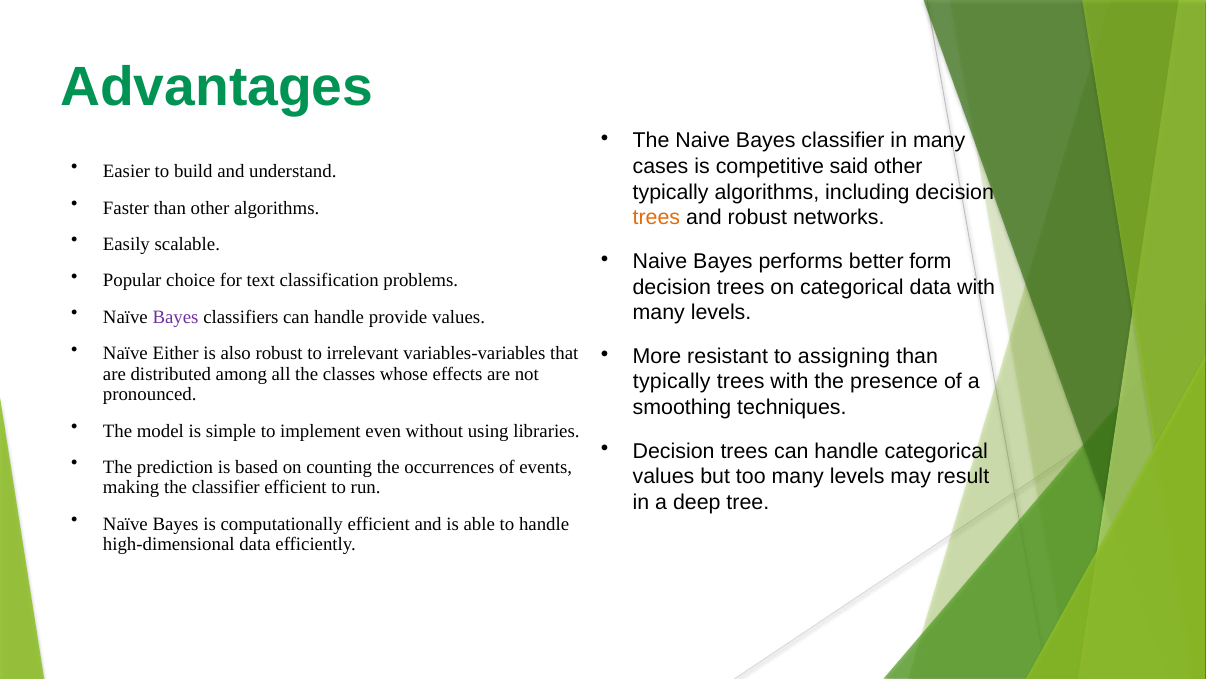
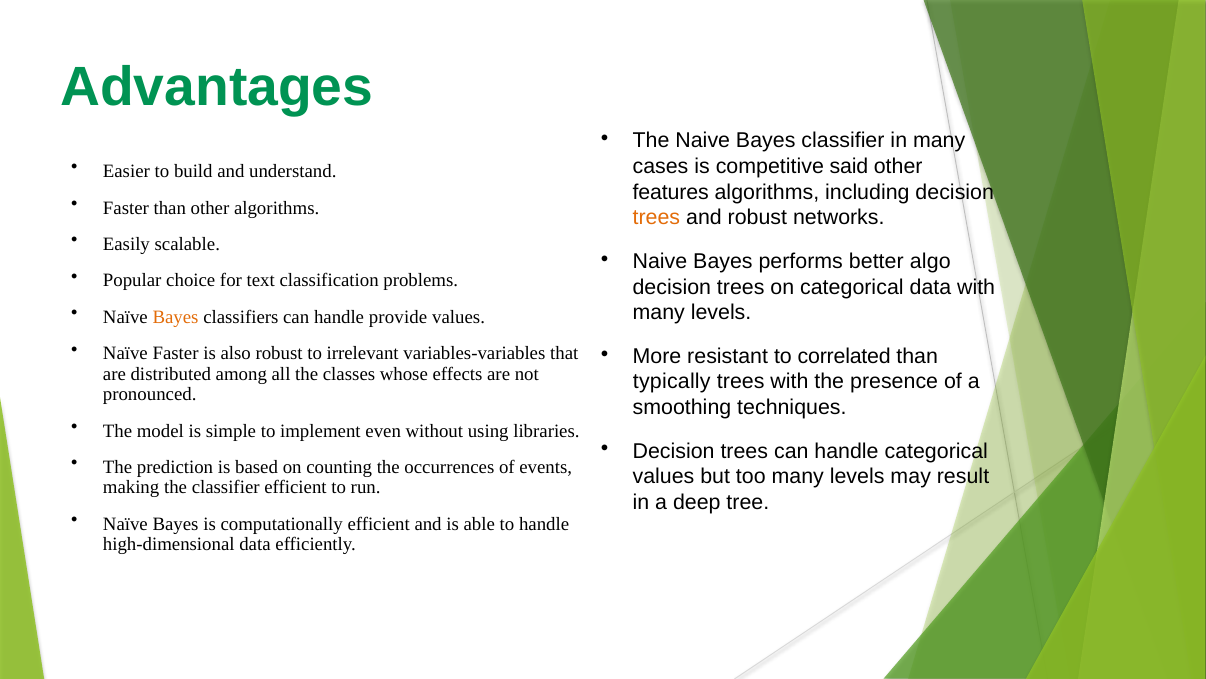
typically at (671, 192): typically -> features
form: form -> algo
Bayes at (176, 317) colour: purple -> orange
Naïve Either: Either -> Faster
assigning: assigning -> correlated
